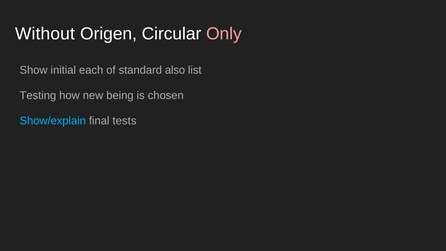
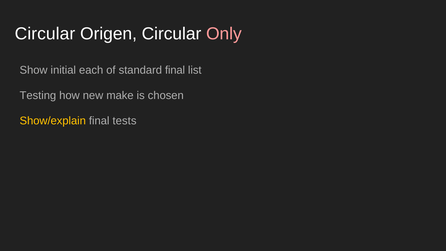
Without at (45, 34): Without -> Circular
standard also: also -> final
being: being -> make
Show/explain colour: light blue -> yellow
